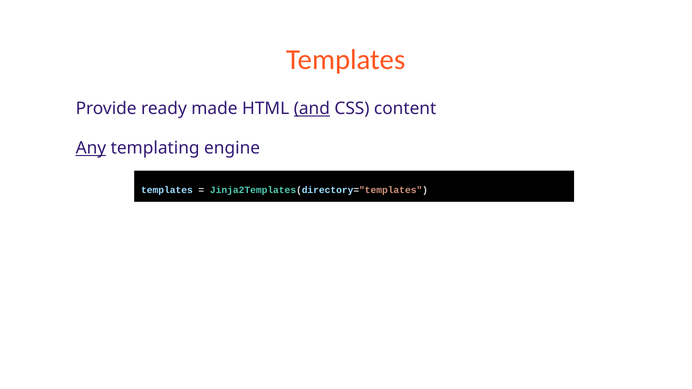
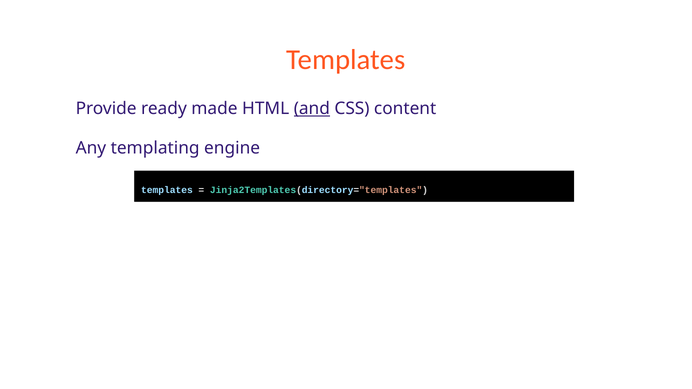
Any underline: present -> none
